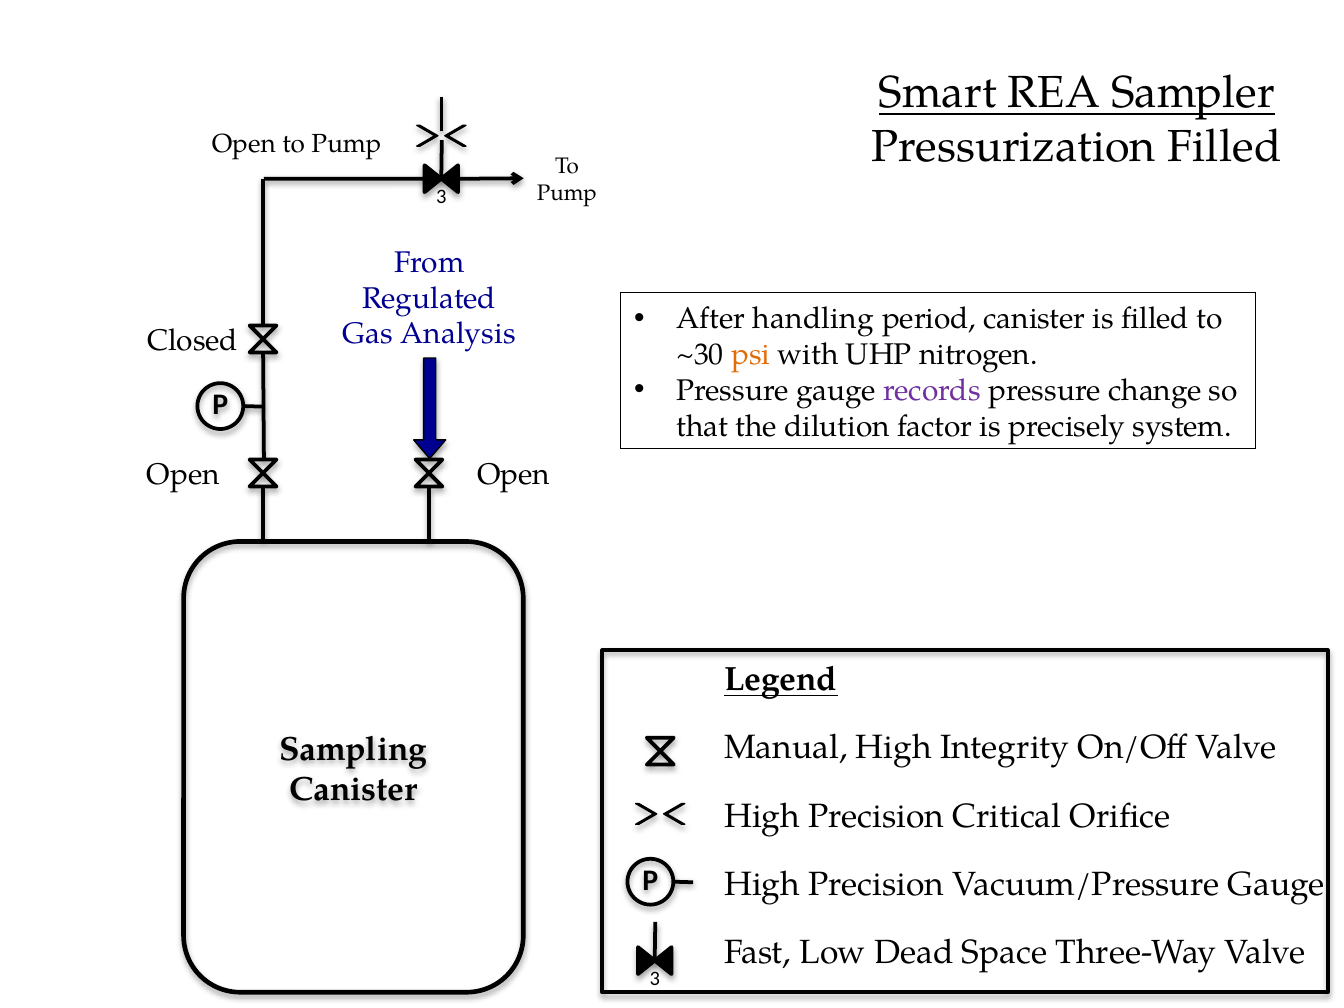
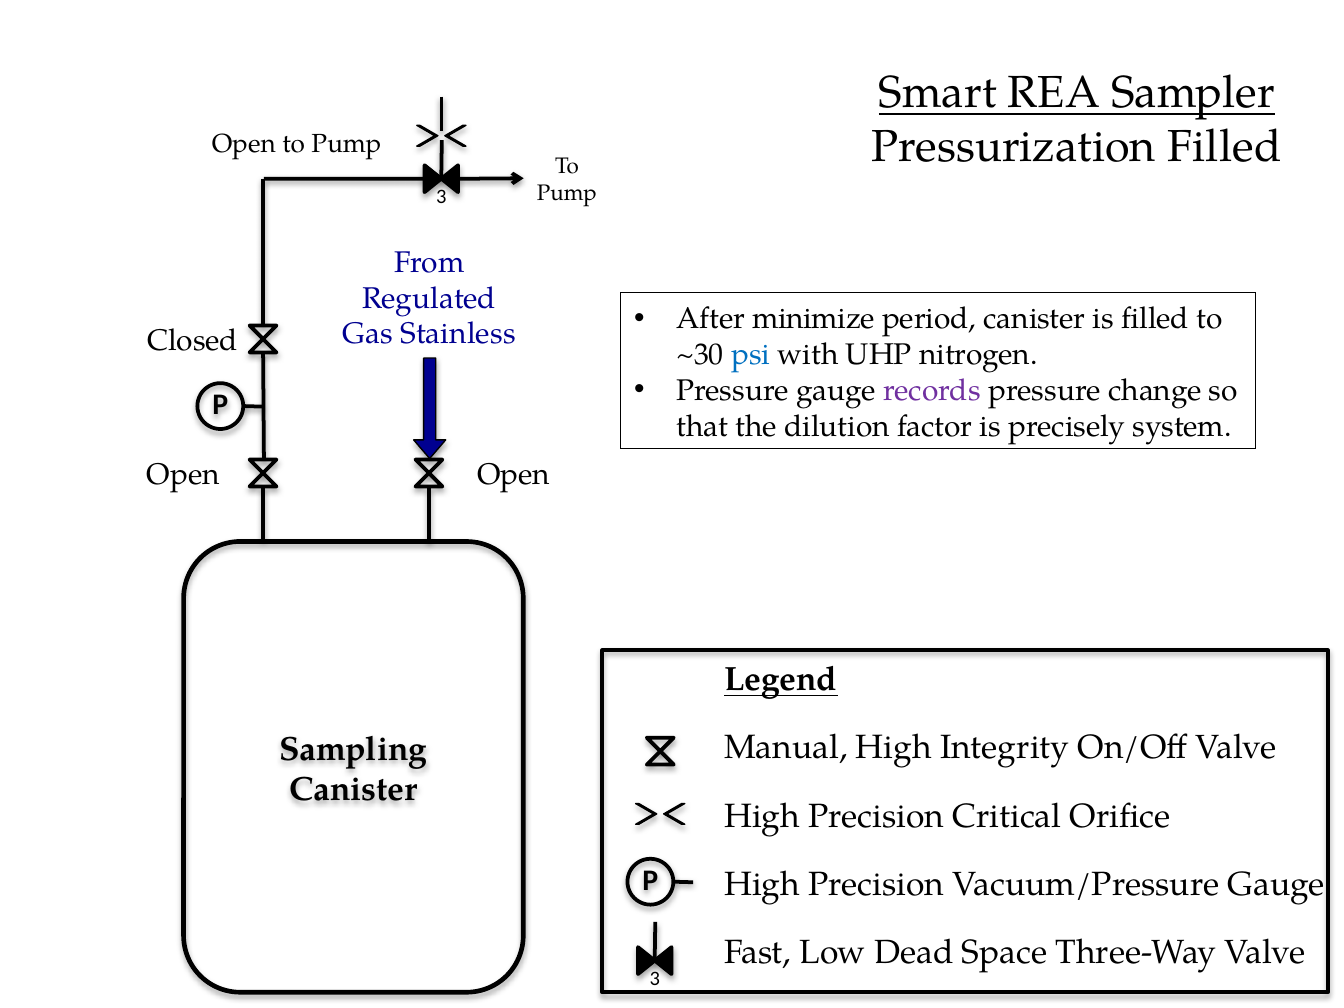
handling: handling -> minimize
Analysis: Analysis -> Stainless
psi colour: orange -> blue
